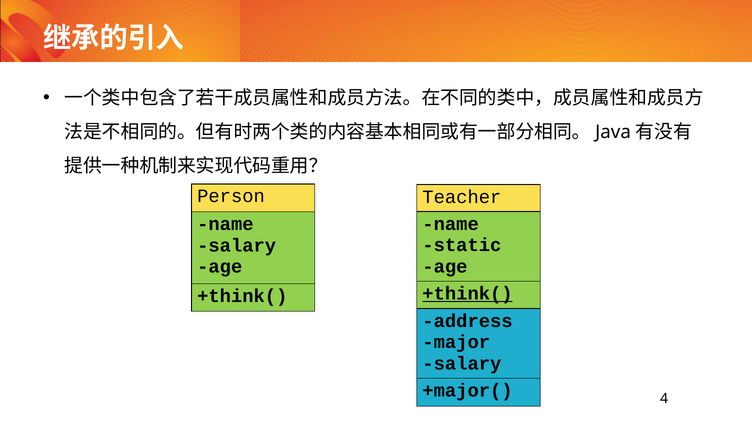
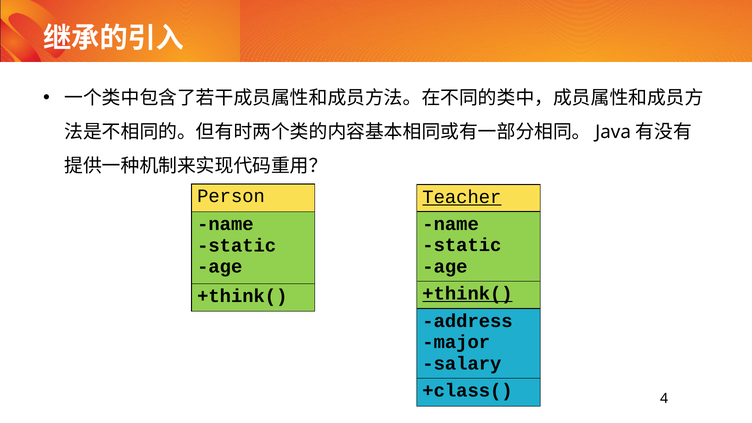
Teacher underline: none -> present
salary at (237, 245): salary -> static
+major(: +major( -> +class(
